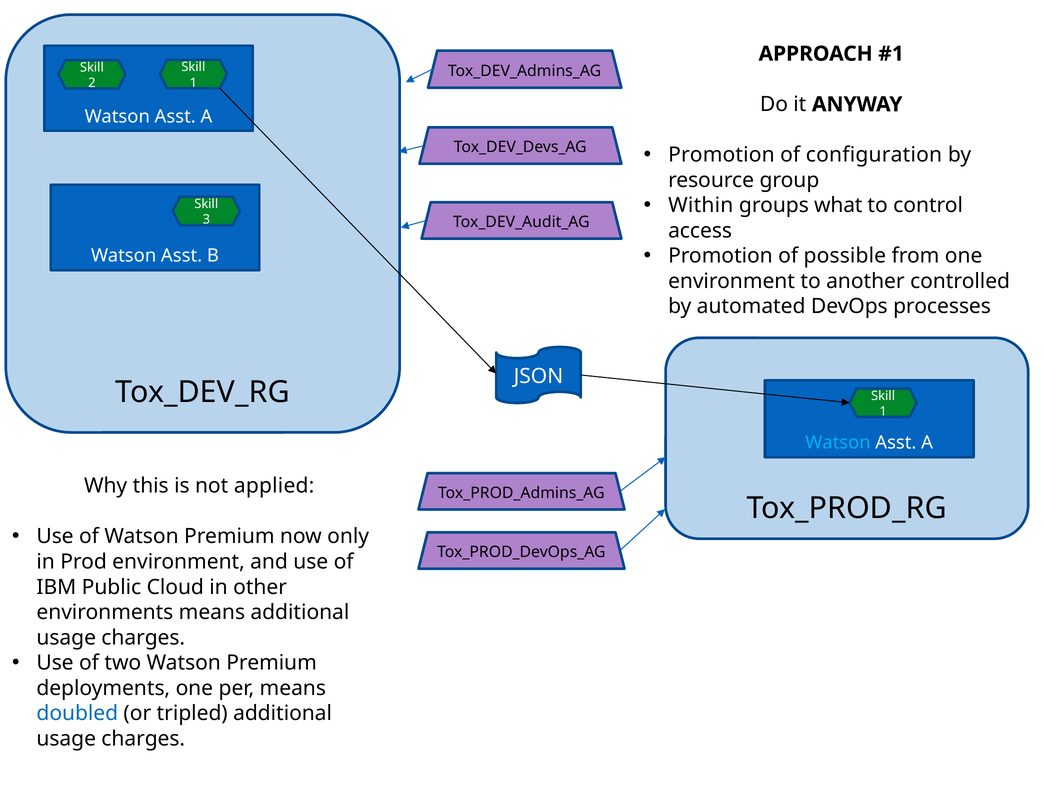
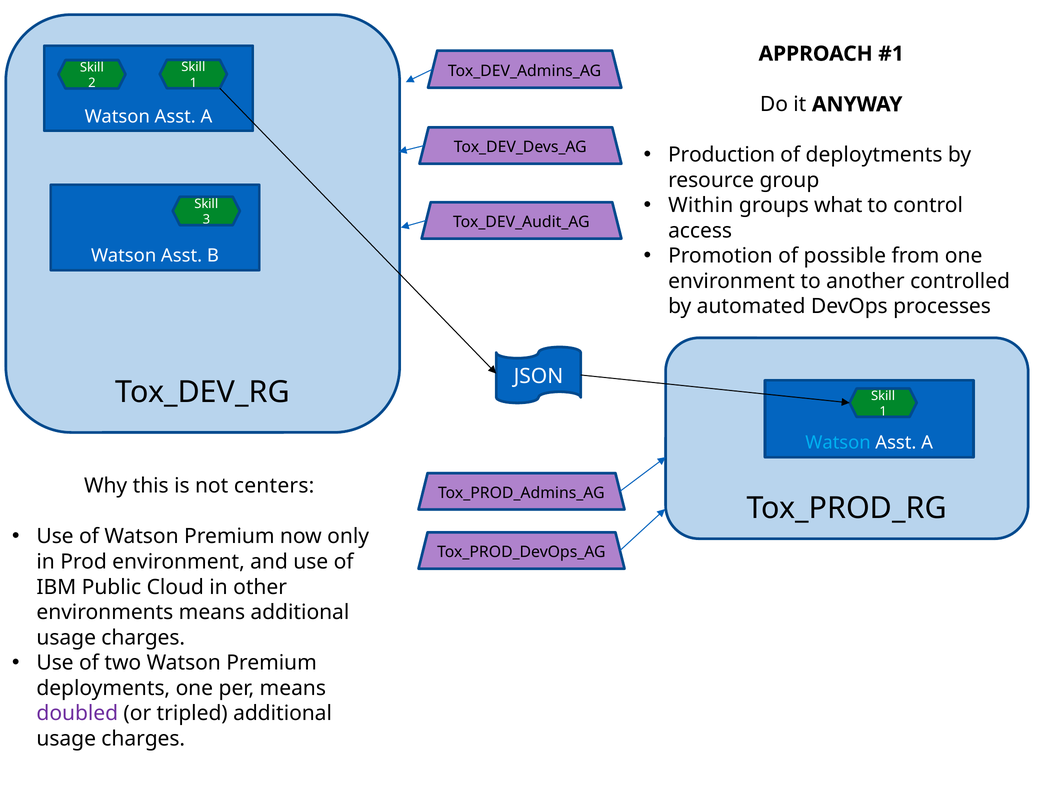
Promotion at (721, 155): Promotion -> Production
configuration: configuration -> deploytments
applied: applied -> centers
doubled colour: blue -> purple
